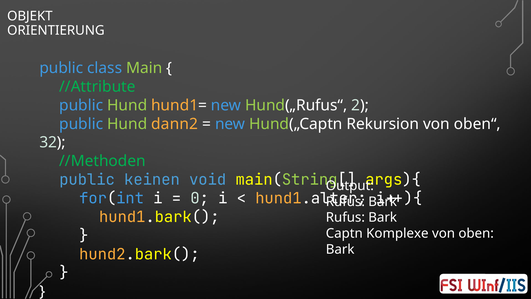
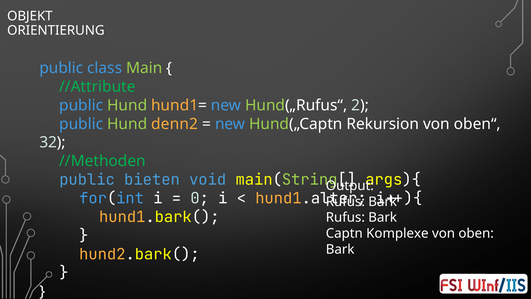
dann2: dann2 -> denn2
keinen: keinen -> bieten
